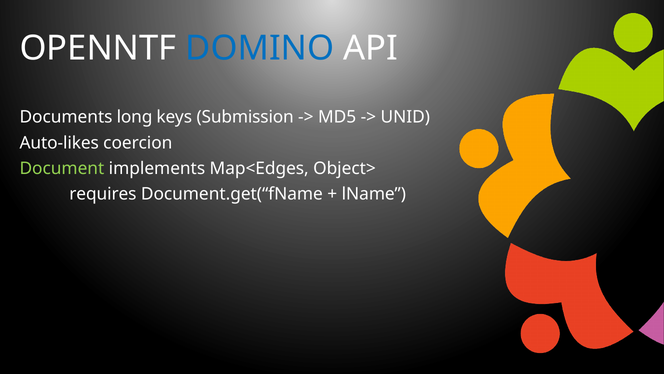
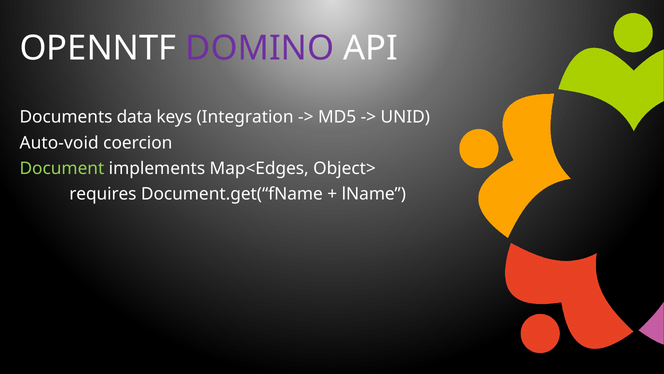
DOMINO colour: blue -> purple
long: long -> data
Submission: Submission -> Integration
Auto-likes: Auto-likes -> Auto-void
